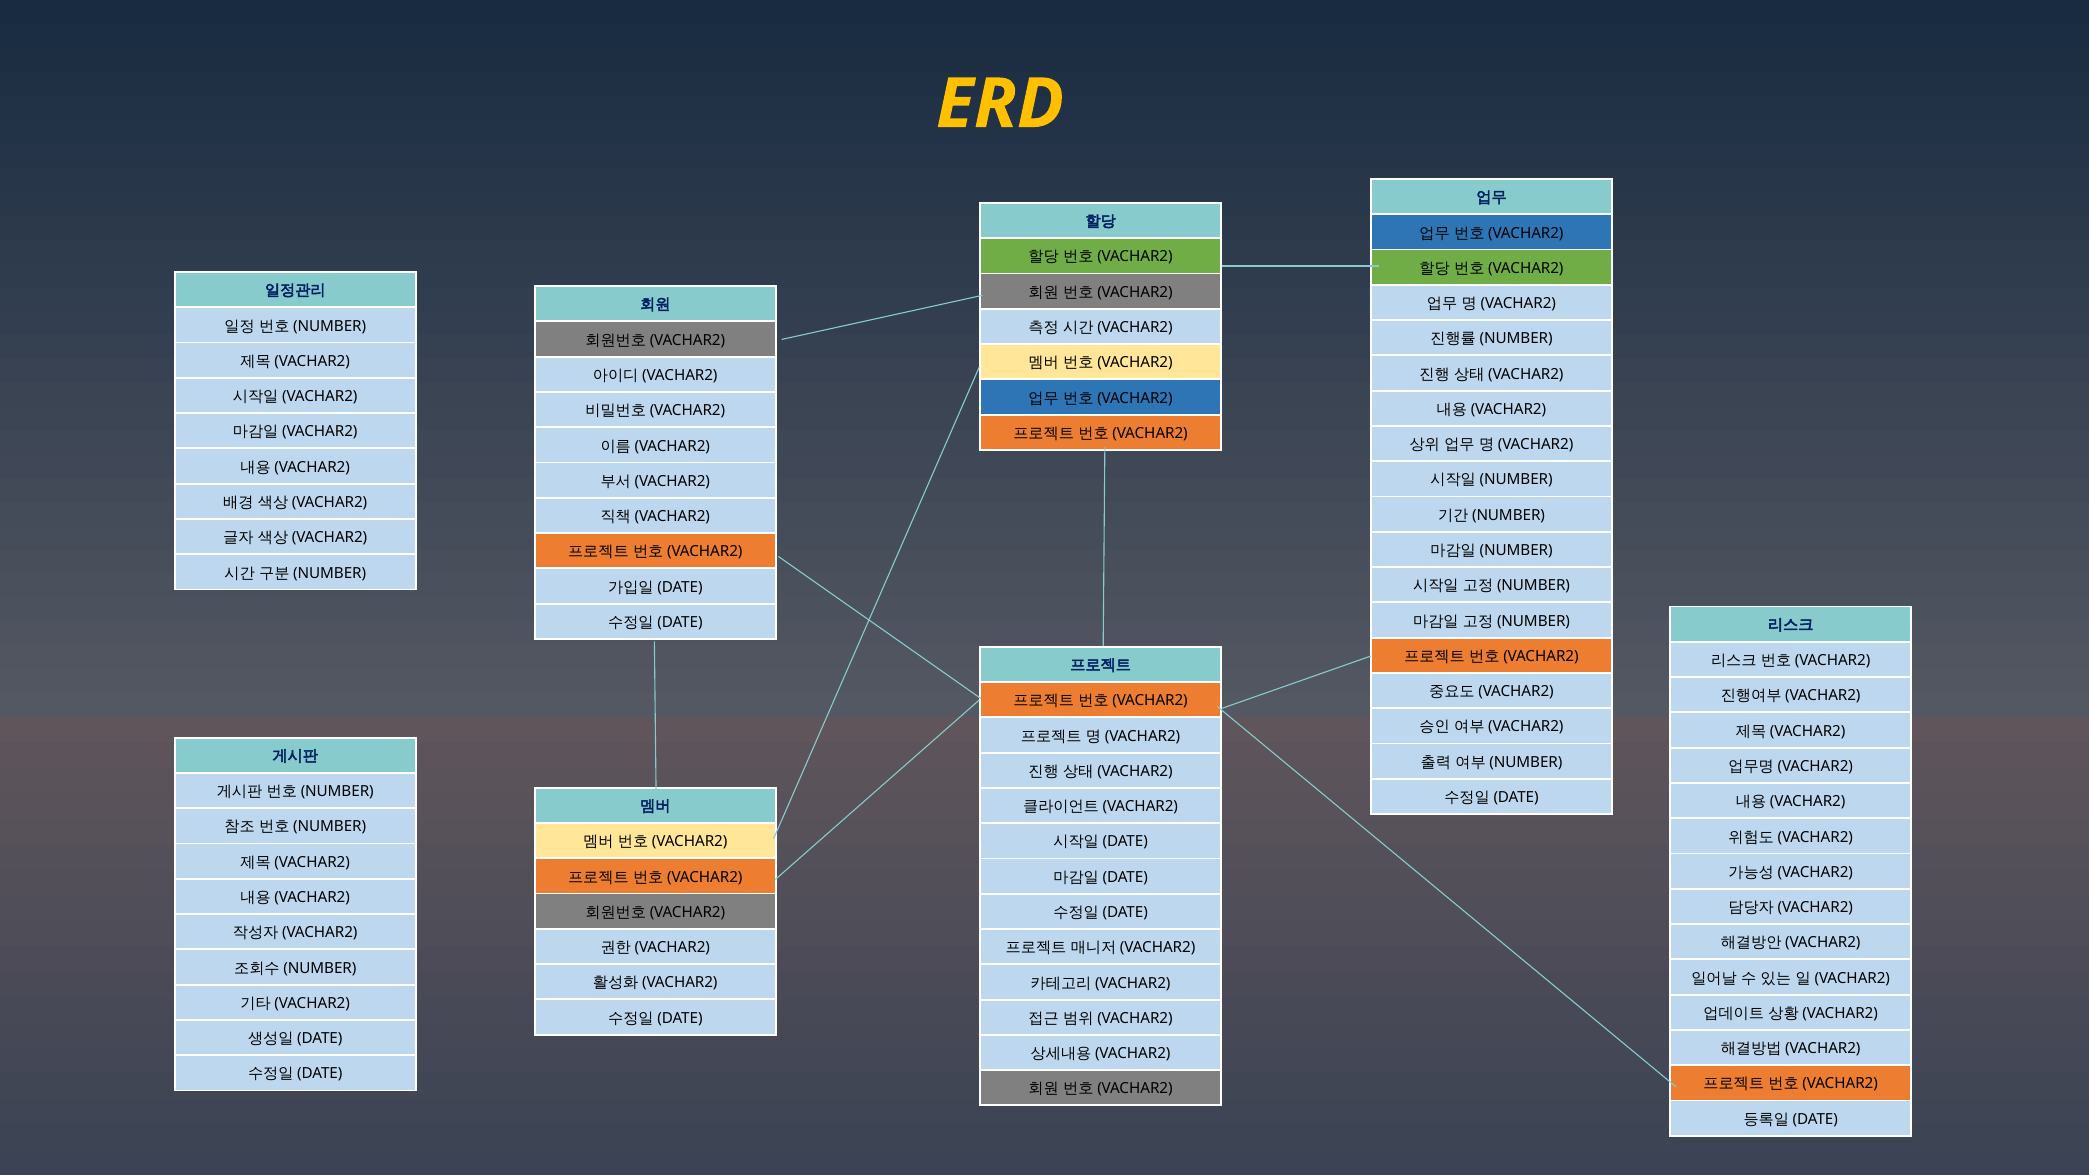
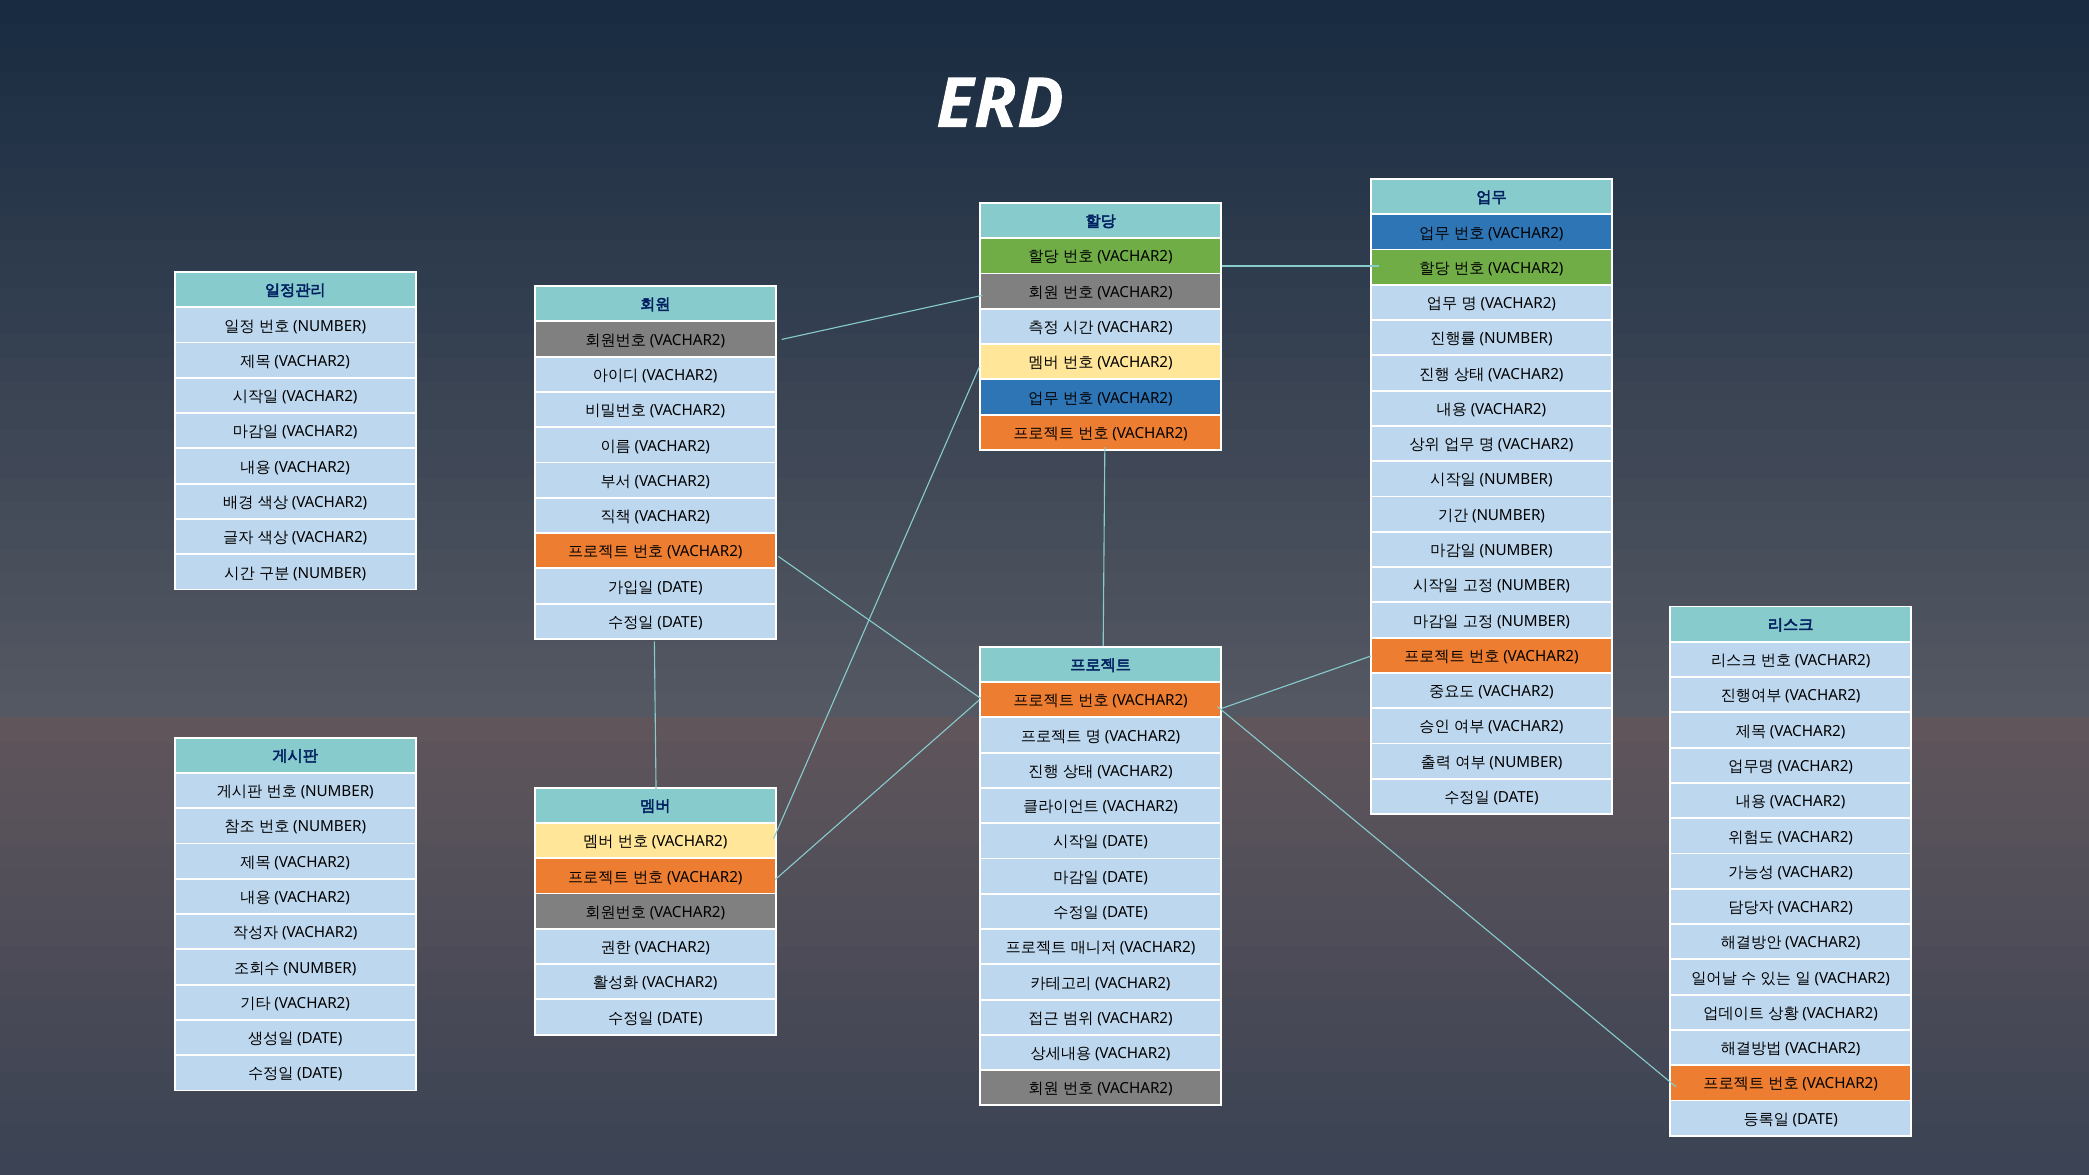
ERD colour: yellow -> white
